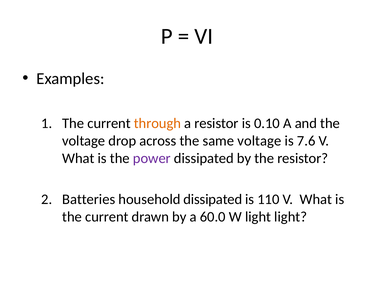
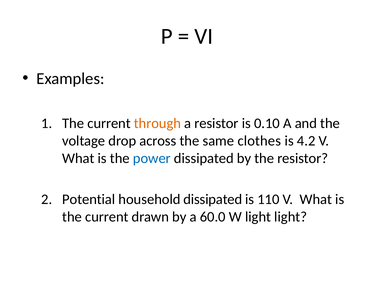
same voltage: voltage -> clothes
7.6: 7.6 -> 4.2
power colour: purple -> blue
Batteries: Batteries -> Potential
